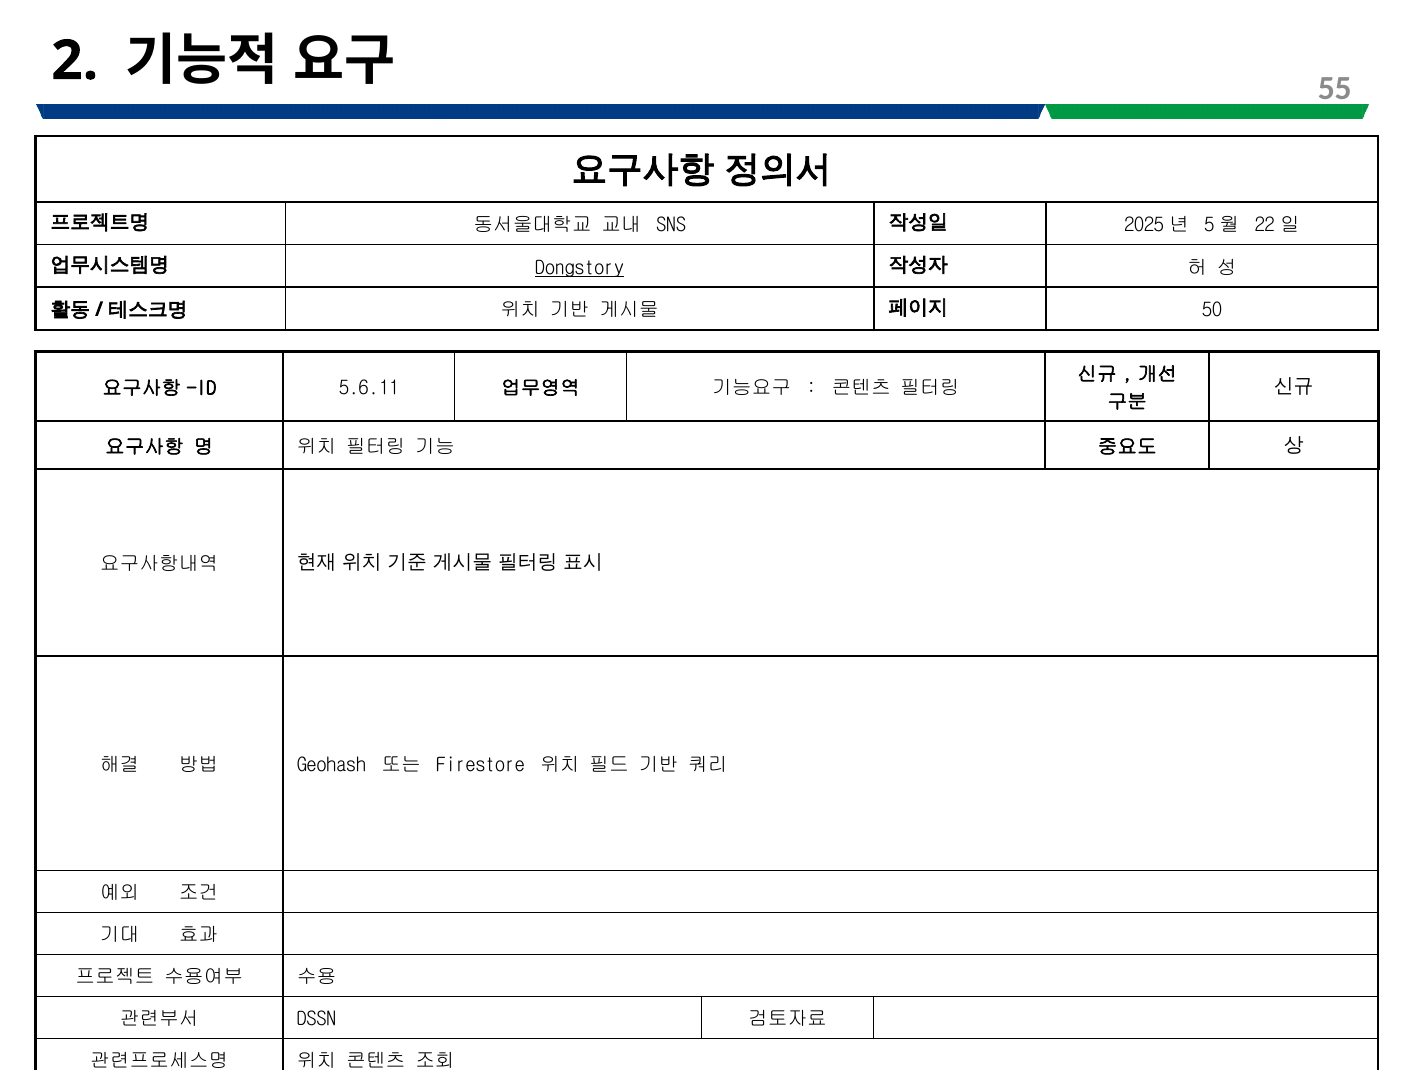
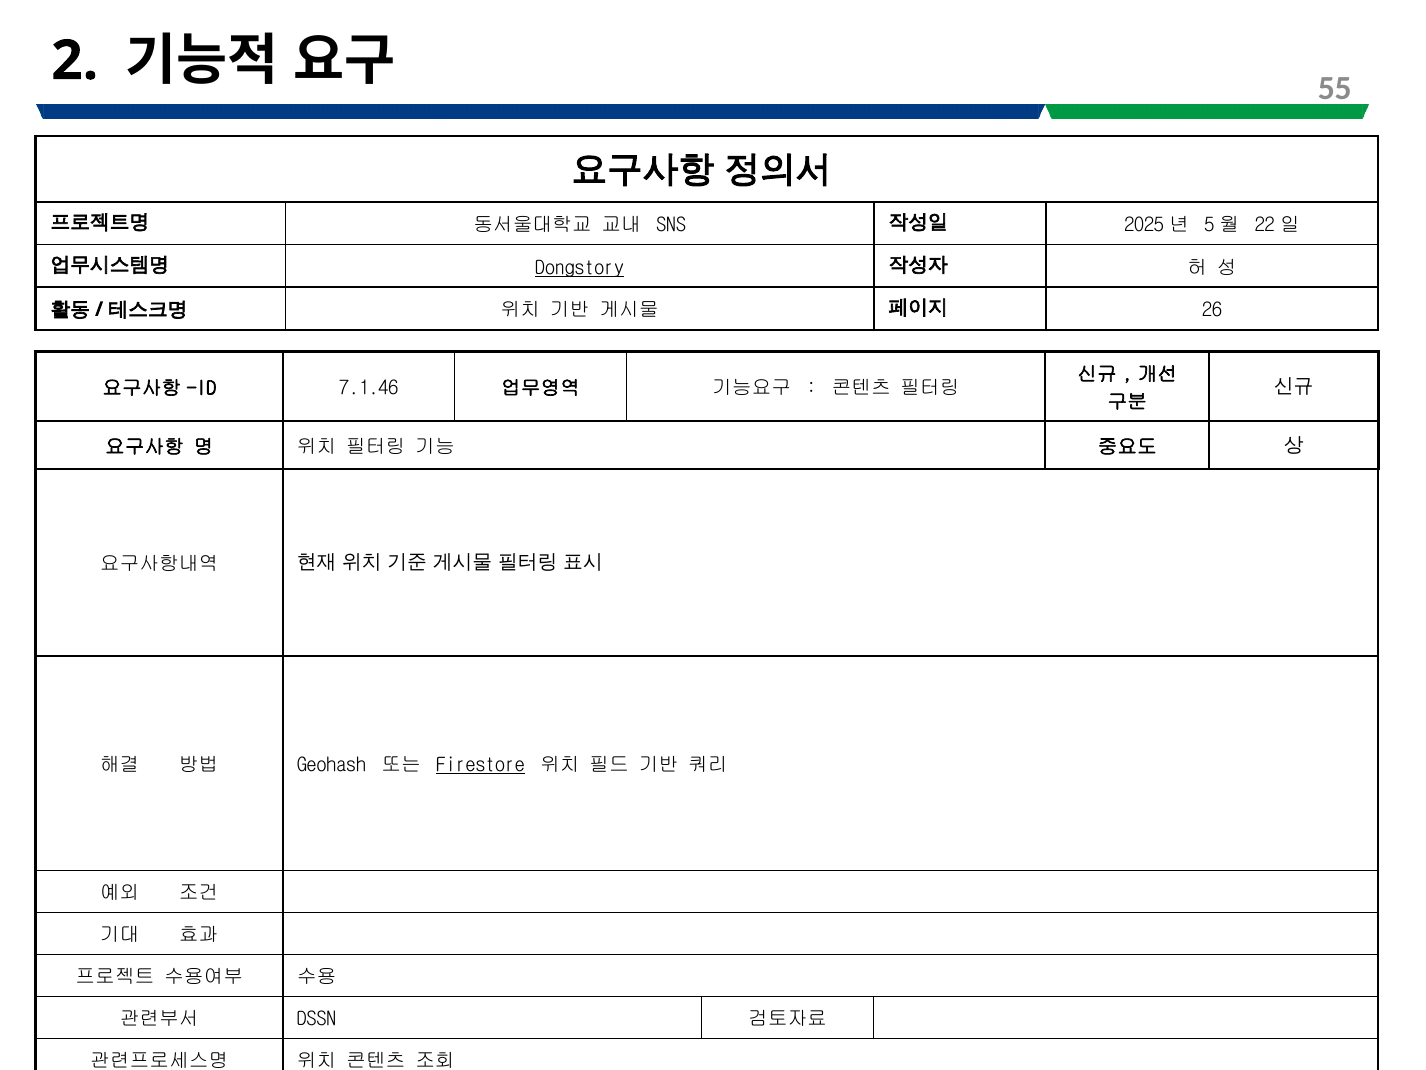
50: 50 -> 26
5.6.11: 5.6.11 -> 7.1.46
Firestore underline: none -> present
